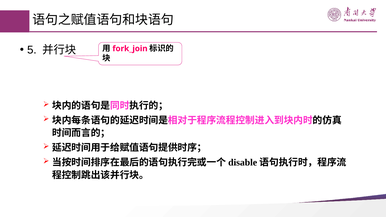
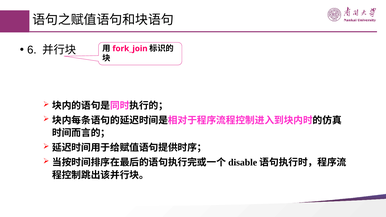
5: 5 -> 6
